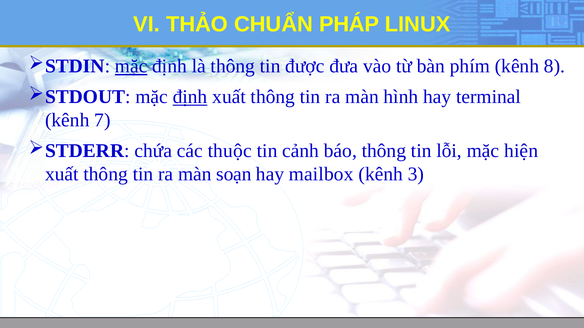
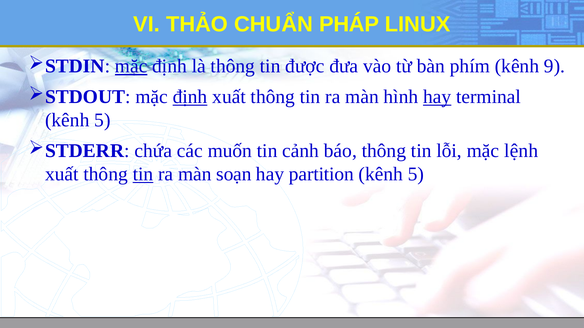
8: 8 -> 9
hay at (437, 97) underline: none -> present
7 at (102, 120): 7 -> 5
thuộc: thuộc -> muốn
hiện: hiện -> lệnh
tin at (143, 174) underline: none -> present
mailbox: mailbox -> partition
3 at (416, 174): 3 -> 5
